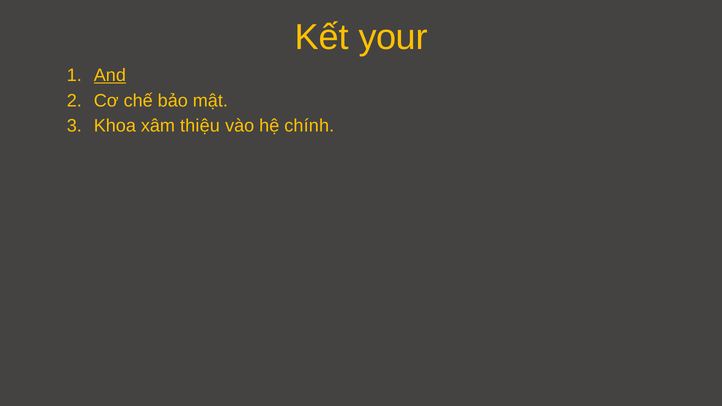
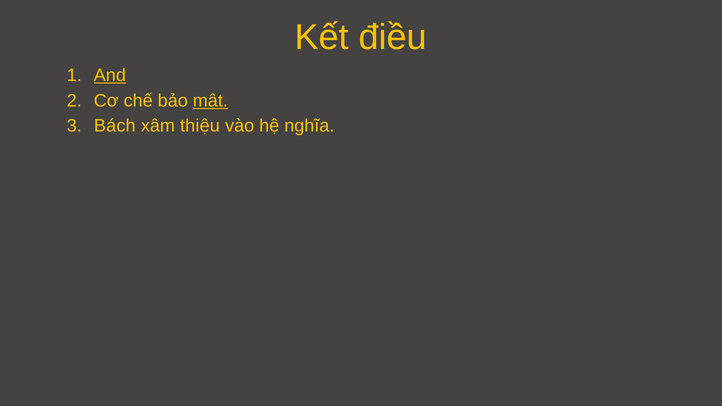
your: your -> điều
mật underline: none -> present
Khoa: Khoa -> Bách
chính: chính -> nghĩa
